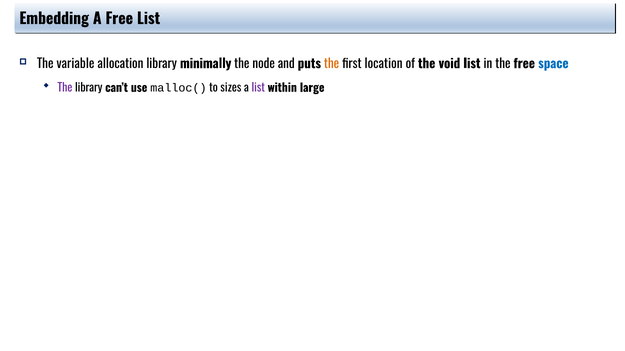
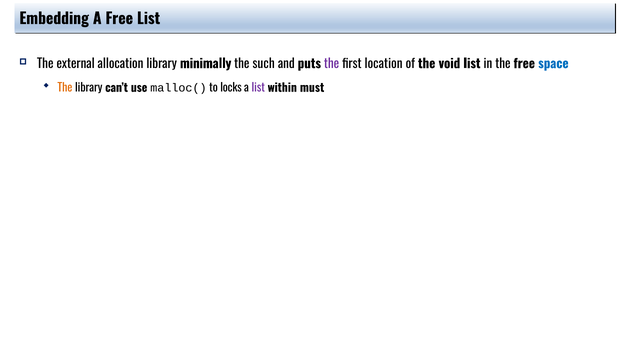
variable: variable -> external
node: node -> such
the at (332, 64) colour: orange -> purple
The at (65, 88) colour: purple -> orange
sizes: sizes -> locks
large: large -> must
